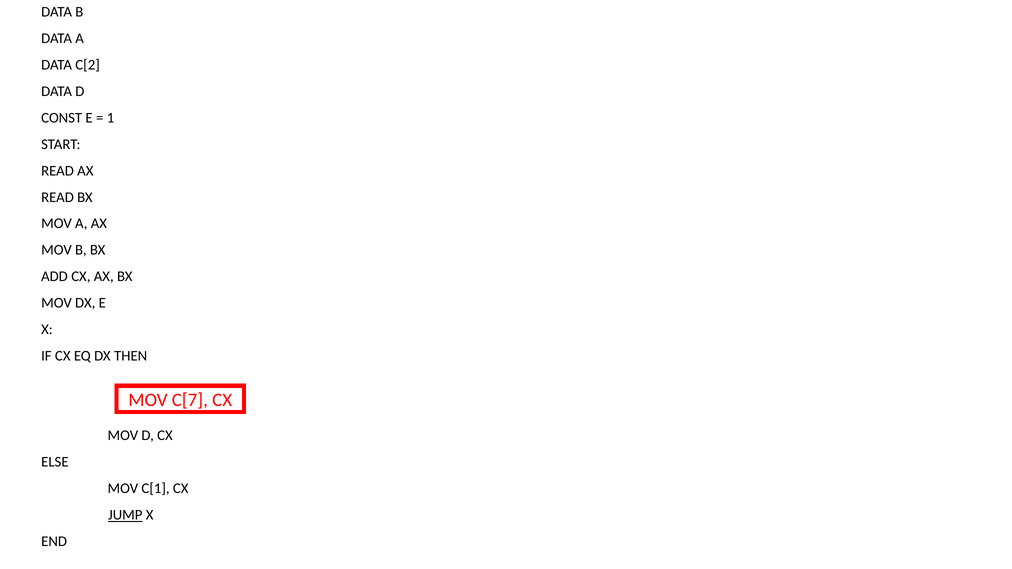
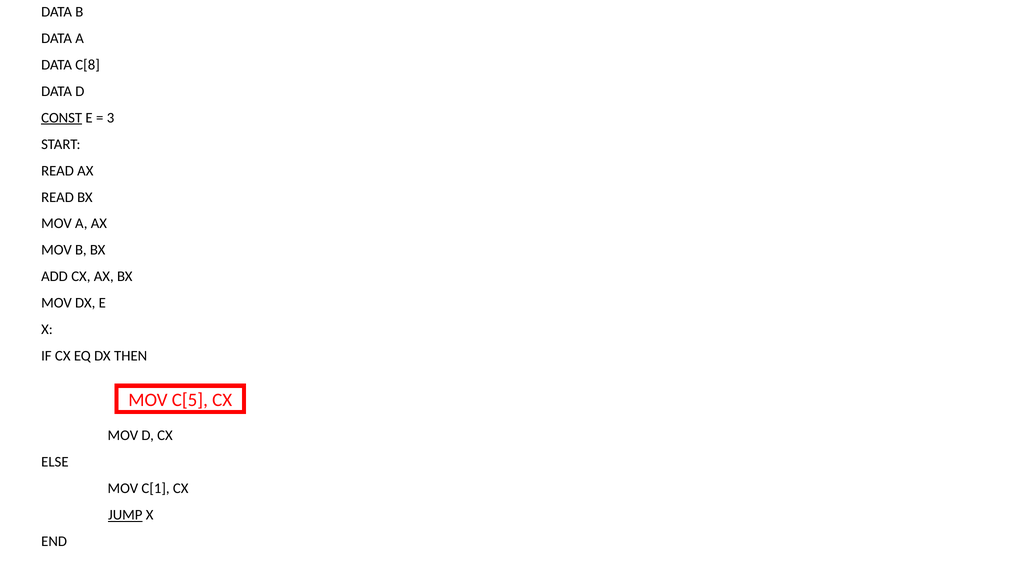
C[2: C[2 -> C[8
CONST underline: none -> present
1: 1 -> 3
C[7: C[7 -> C[5
